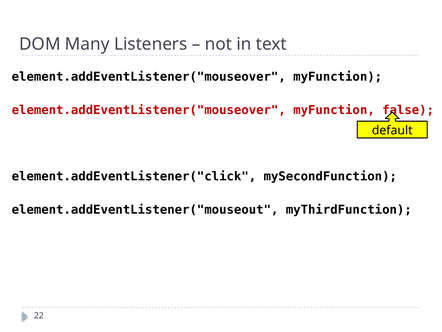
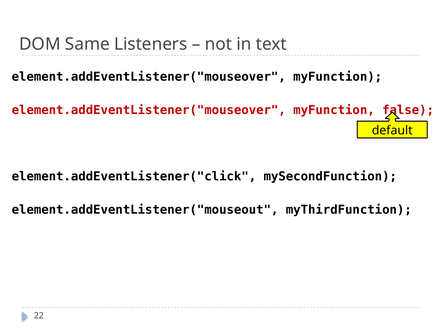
Many: Many -> Same
